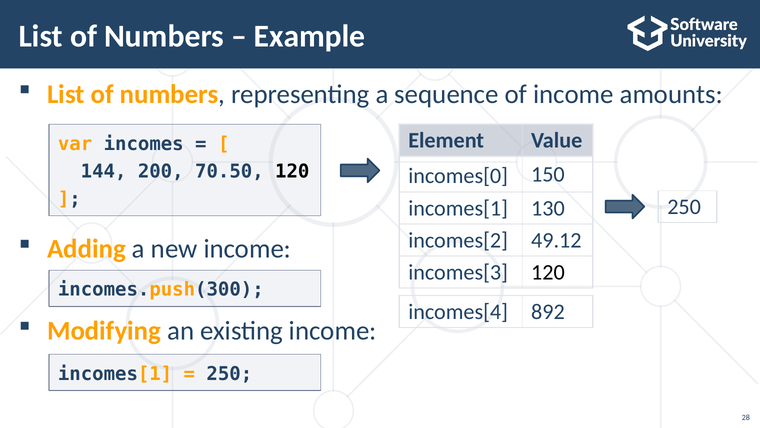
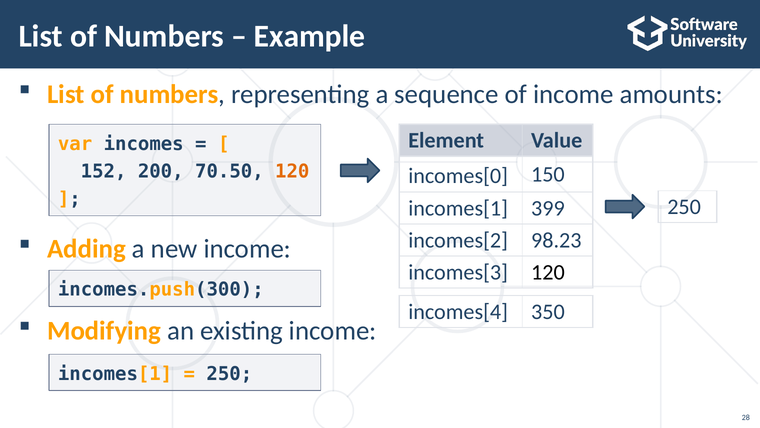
144: 144 -> 152
120 at (292, 171) colour: black -> orange
130: 130 -> 399
49.12: 49.12 -> 98.23
892: 892 -> 350
